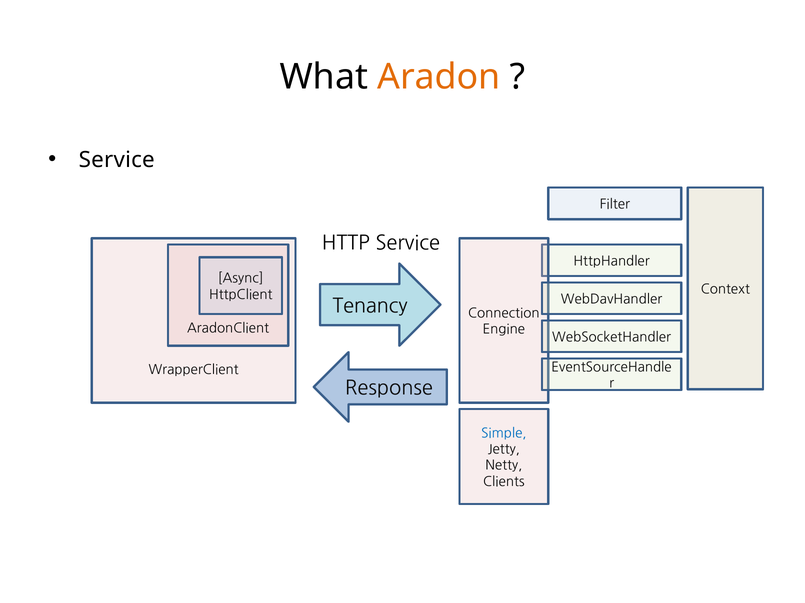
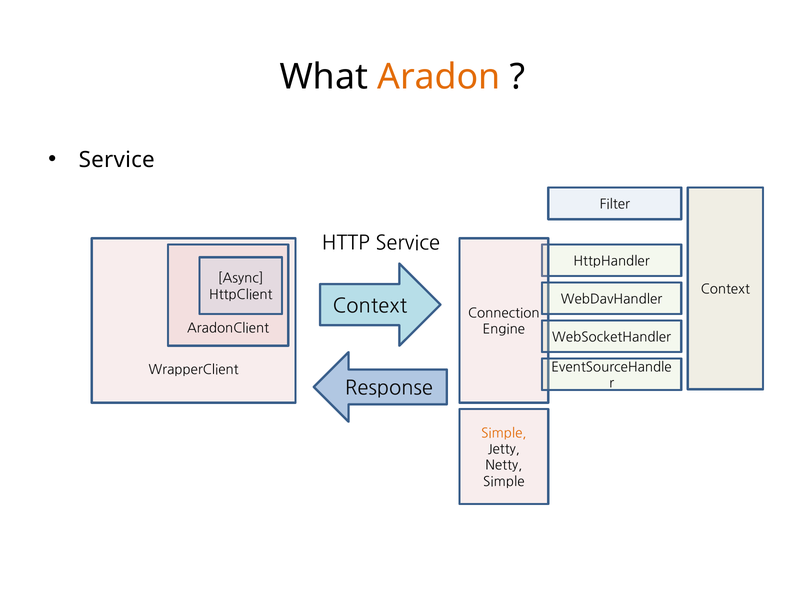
Tenancy at (370, 306): Tenancy -> Context
Simple at (504, 434) colour: blue -> orange
Clients at (504, 482): Clients -> Simple
